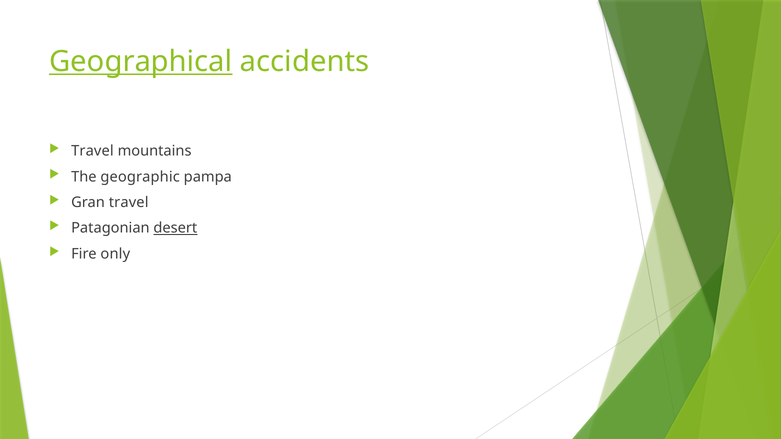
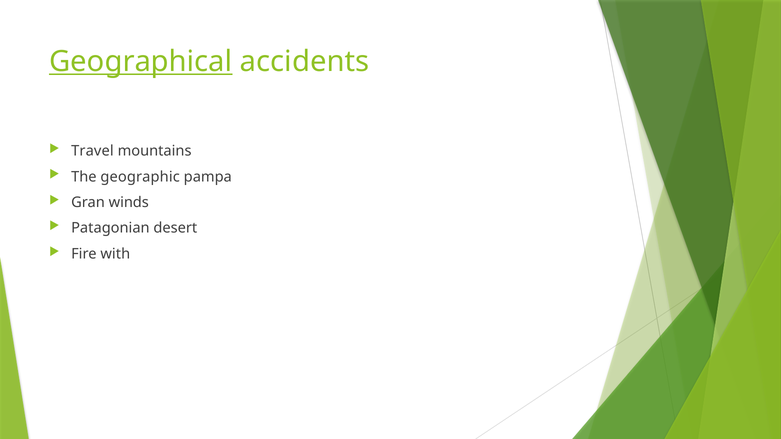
Gran travel: travel -> winds
desert underline: present -> none
only: only -> with
